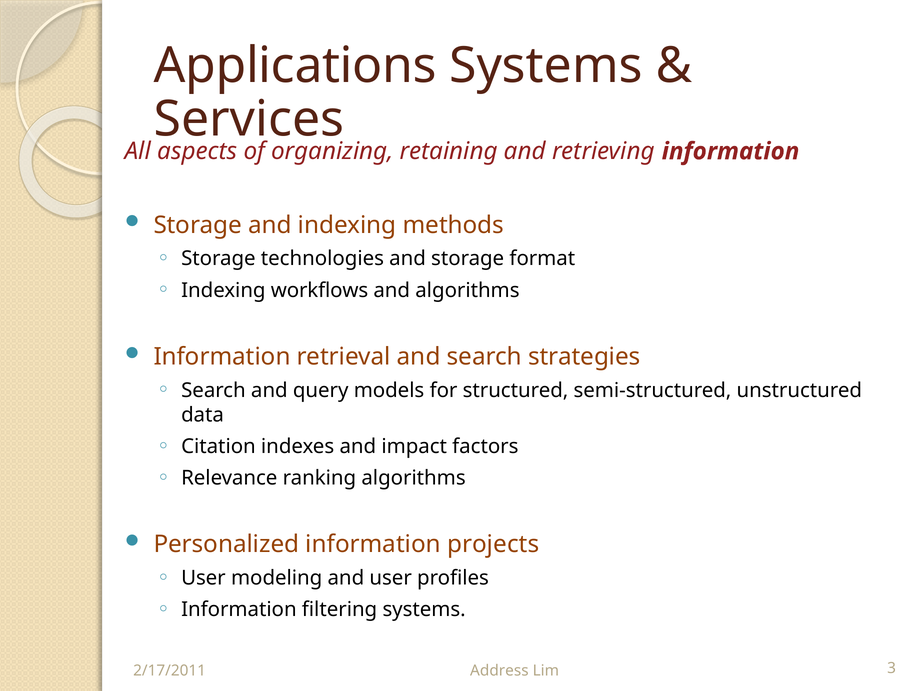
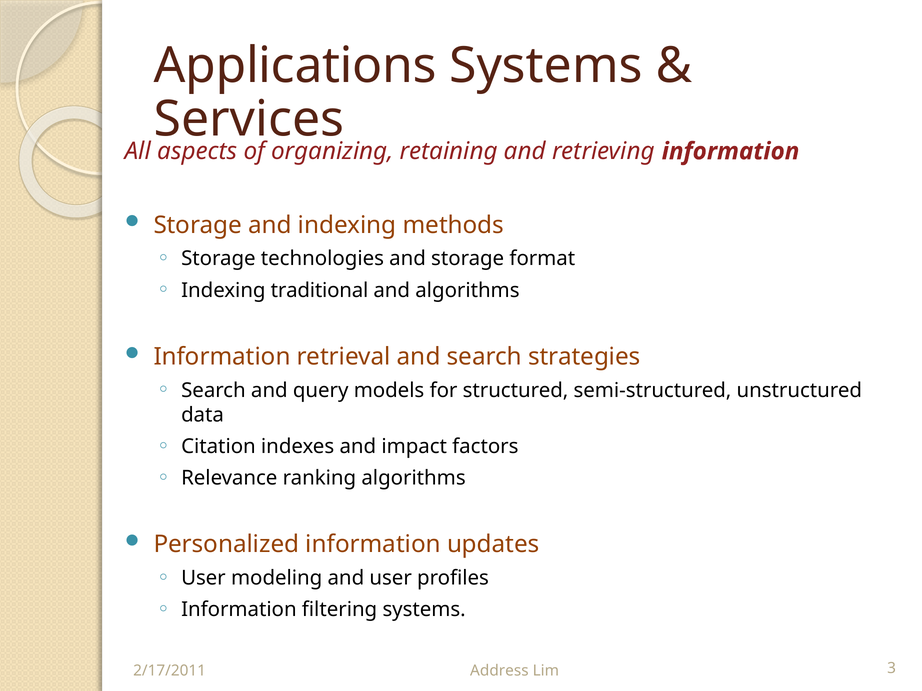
workflows: workflows -> traditional
projects: projects -> updates
